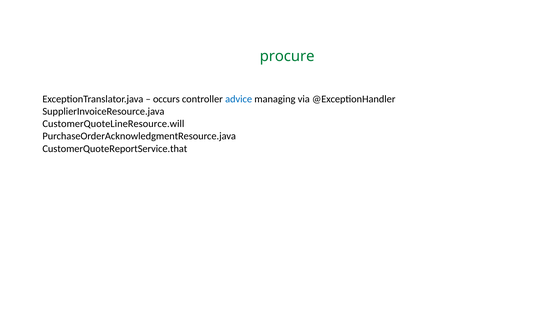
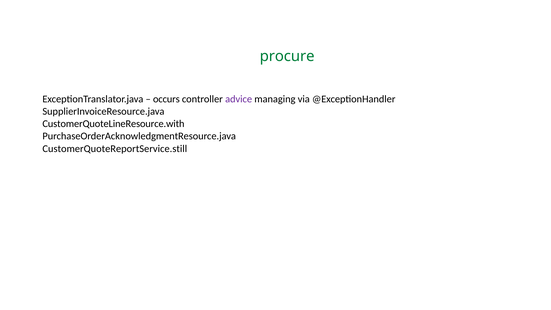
advice colour: blue -> purple
CustomerQuoteLineResource.will: CustomerQuoteLineResource.will -> CustomerQuoteLineResource.with
CustomerQuoteReportService.that: CustomerQuoteReportService.that -> CustomerQuoteReportService.still
